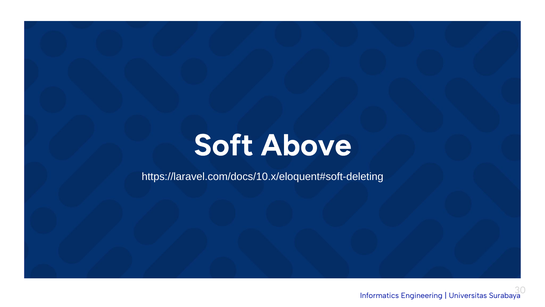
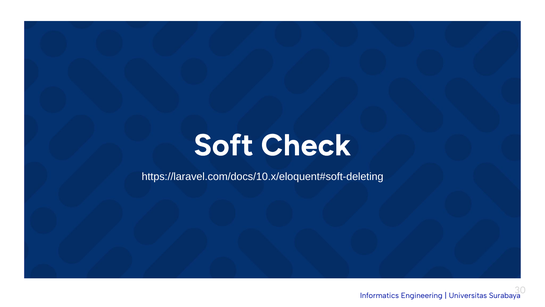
Above: Above -> Check
